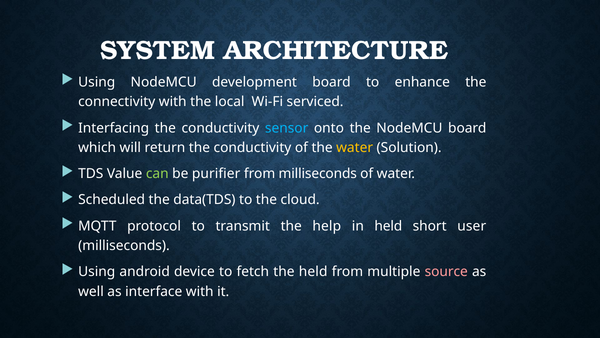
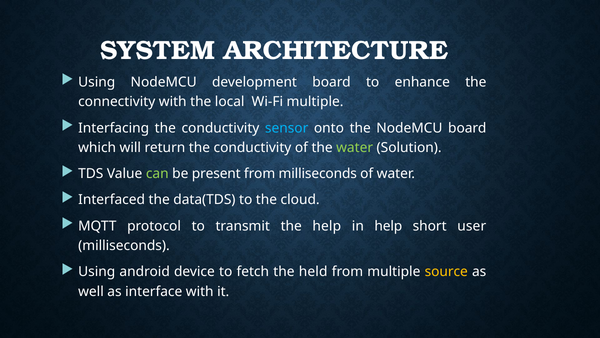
Wi-Fi serviced: serviced -> multiple
water at (355, 148) colour: yellow -> light green
purifier: purifier -> present
Scheduled: Scheduled -> Interfaced
in held: held -> help
source colour: pink -> yellow
